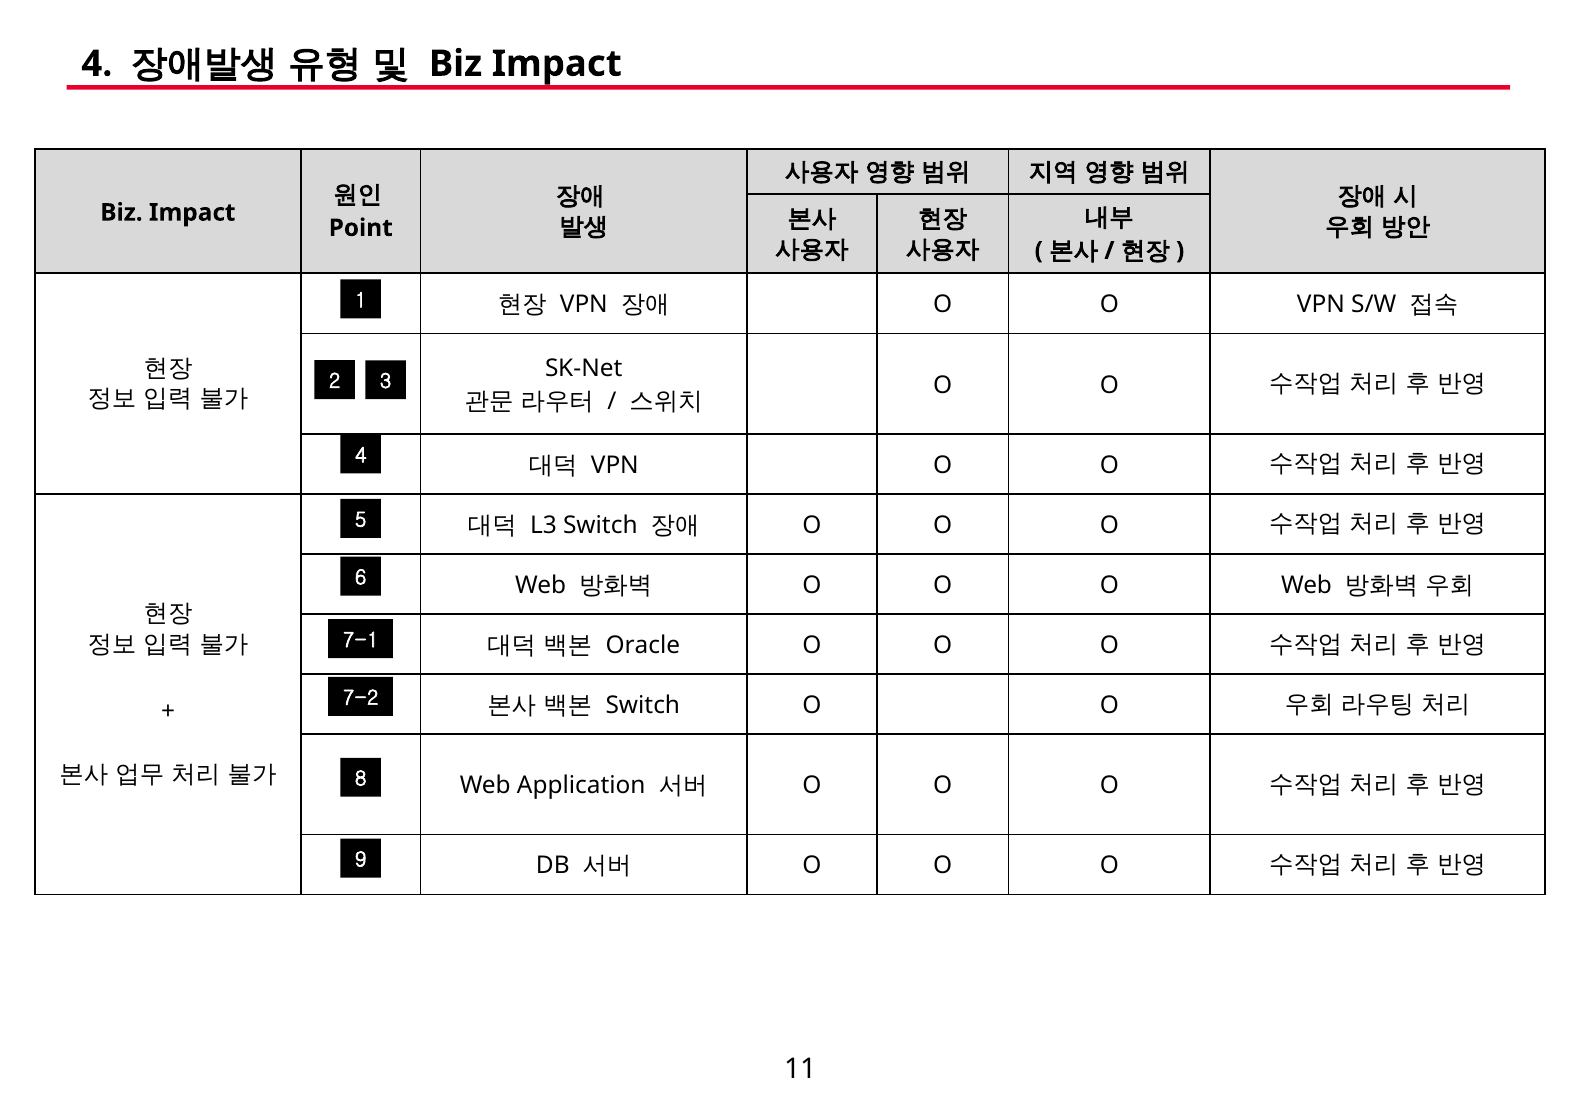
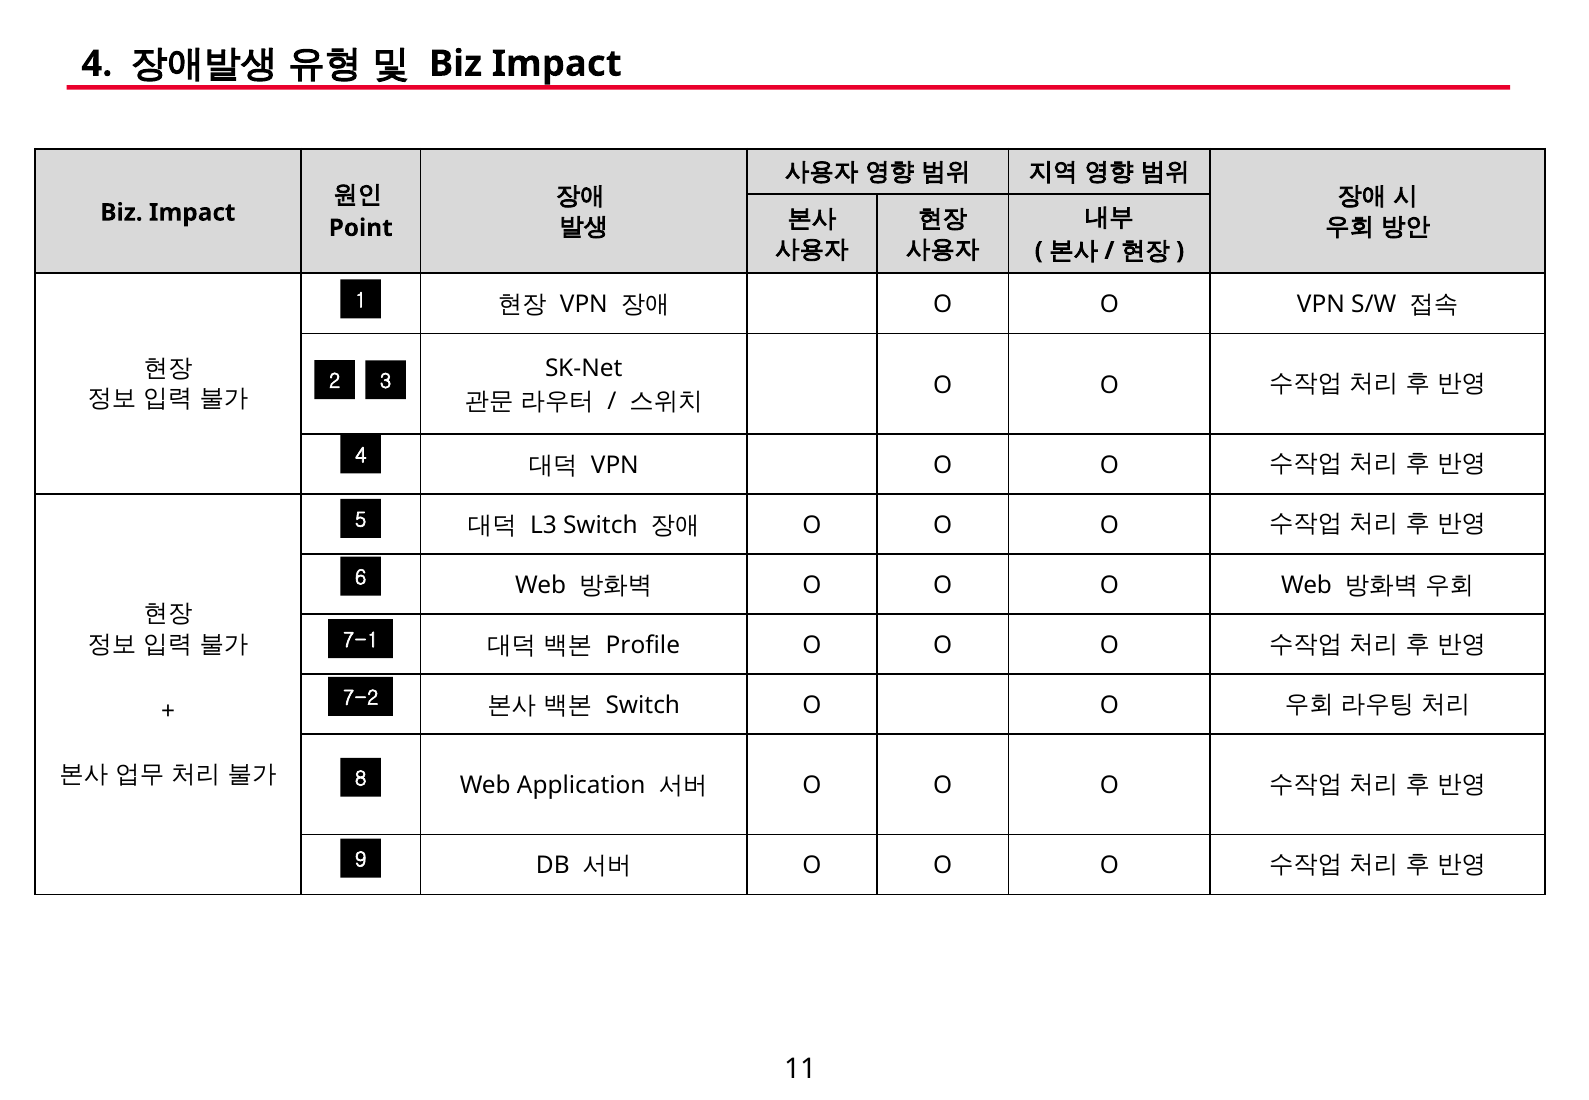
Oracle: Oracle -> Profile
